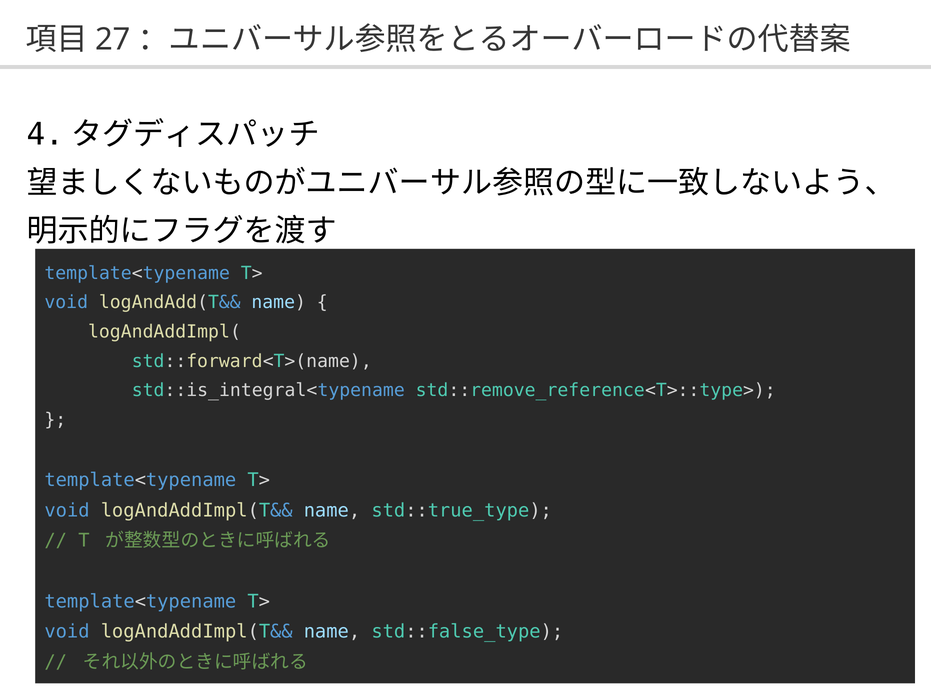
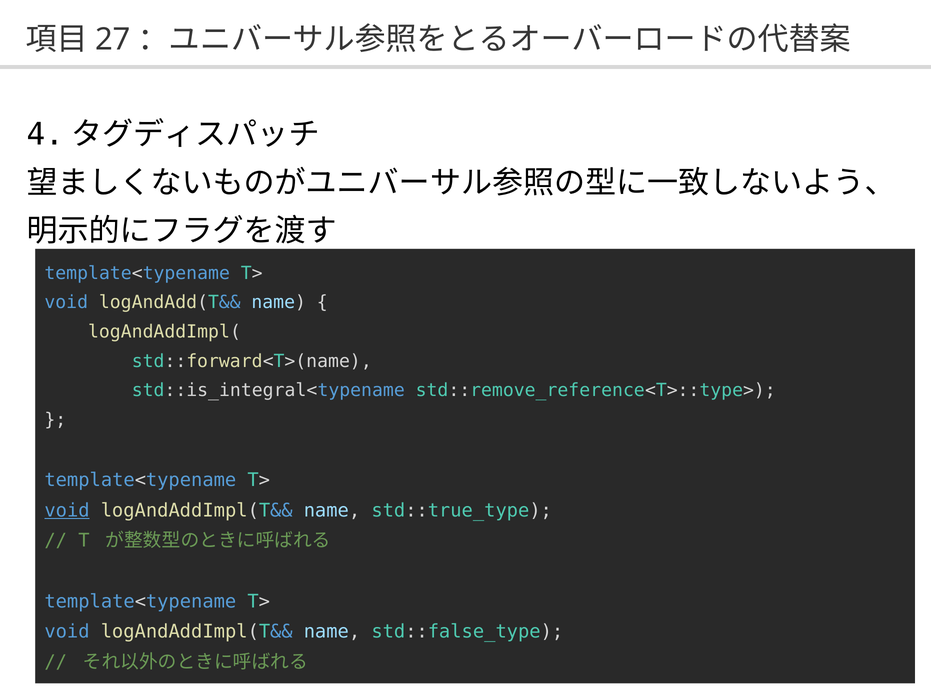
void at (67, 511) underline: none -> present
